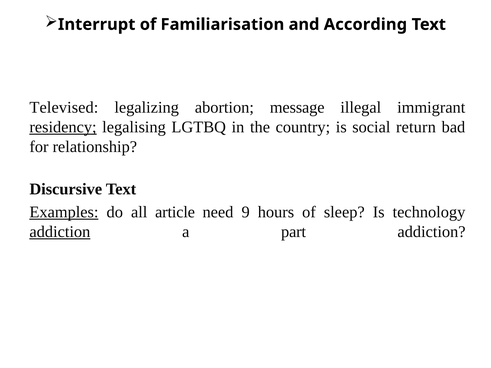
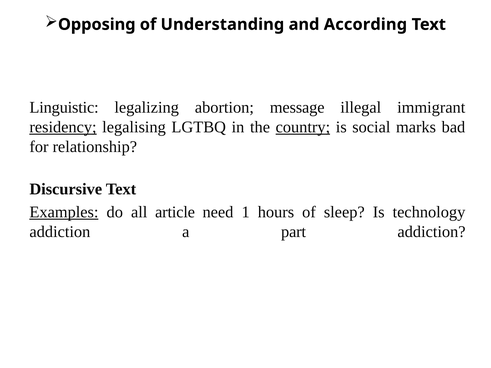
Interrupt: Interrupt -> Opposing
Familiarisation: Familiarisation -> Understanding
Televised: Televised -> Linguistic
country underline: none -> present
return: return -> marks
9: 9 -> 1
addiction at (60, 232) underline: present -> none
